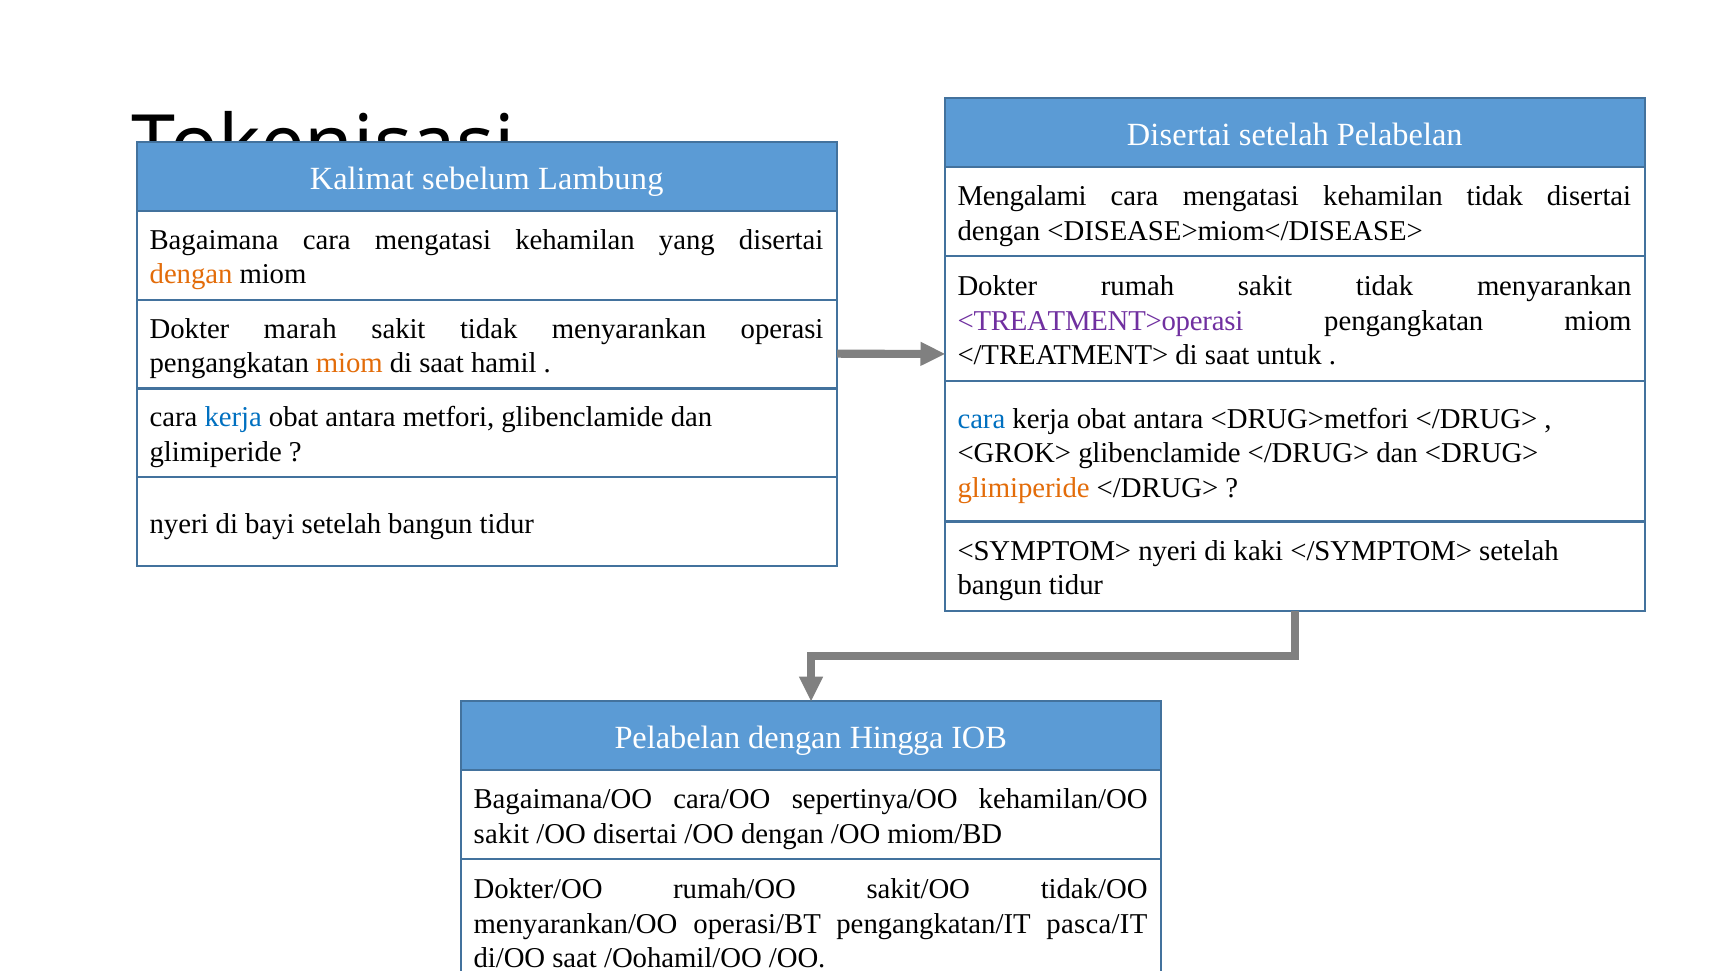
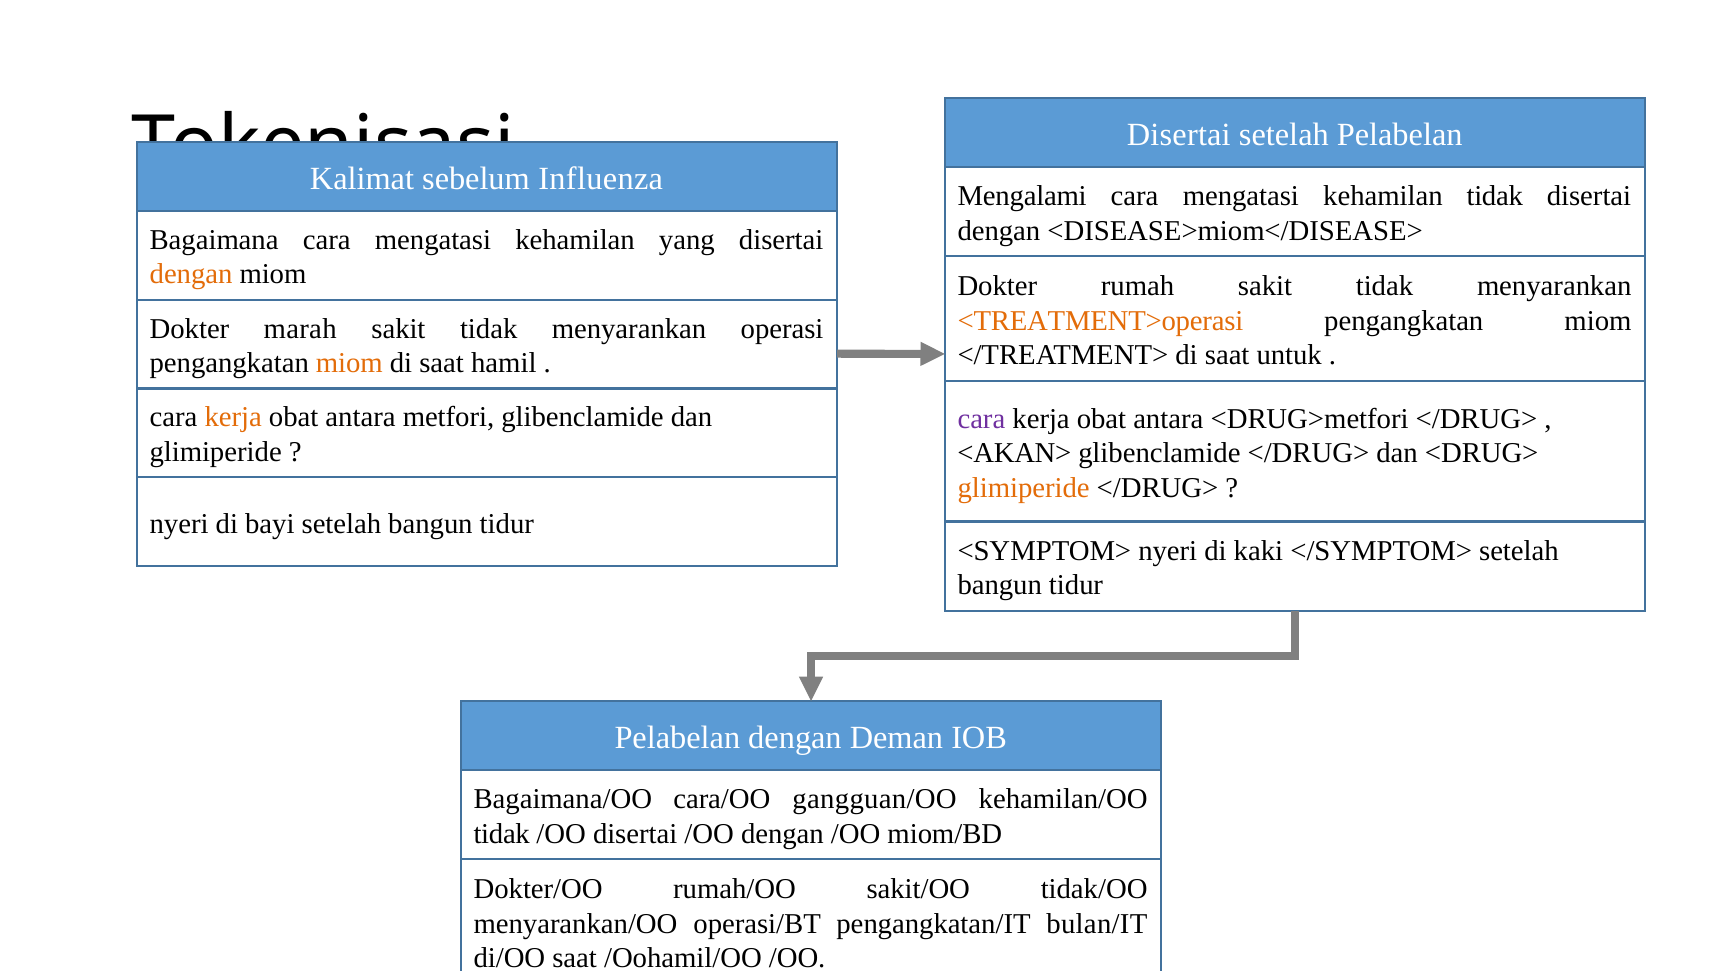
Lambung: Lambung -> Influenza
<TREATMENT>operasi colour: purple -> orange
kerja at (233, 418) colour: blue -> orange
cara at (981, 419) colour: blue -> purple
<GROK>: <GROK> -> <AKAN>
Hingga: Hingga -> Deman
sepertinya/OO: sepertinya/OO -> gangguan/OO
sakit at (501, 834): sakit -> tidak
pasca/IT: pasca/IT -> bulan/IT
